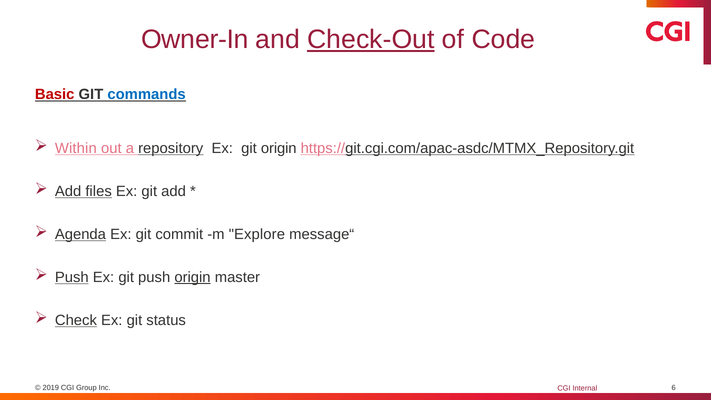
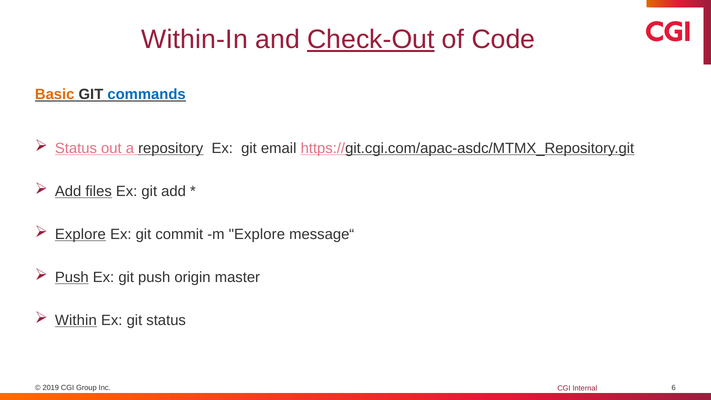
Owner-In: Owner-In -> Within-In
Basic colour: red -> orange
Within at (76, 148): Within -> Status
git origin: origin -> email
Agenda at (80, 234): Agenda -> Explore
origin at (192, 277) underline: present -> none
Check: Check -> Within
